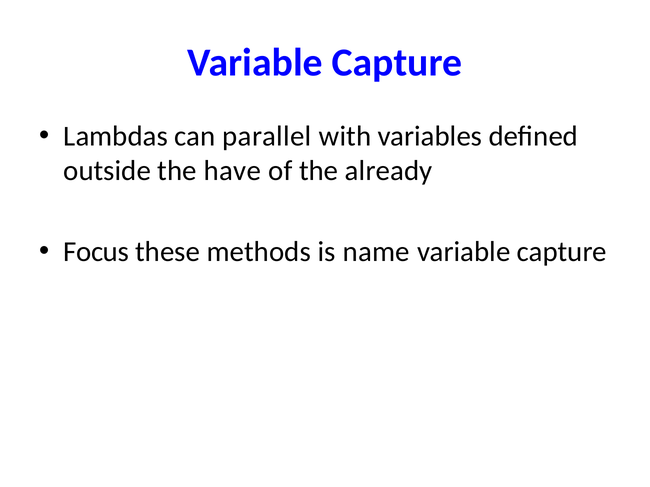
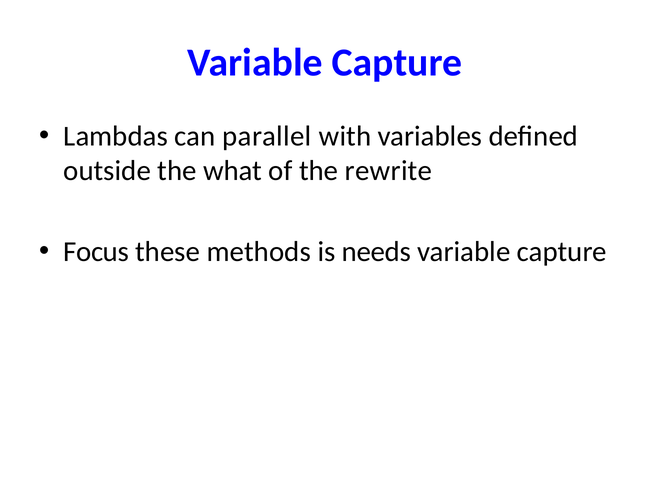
have: have -> what
already: already -> rewrite
name: name -> needs
